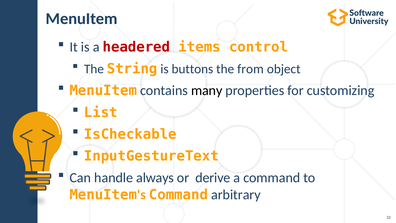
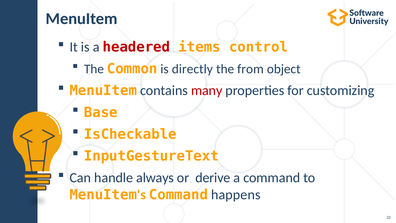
String: String -> Common
buttons: buttons -> directly
many colour: black -> red
List: List -> Base
arbitrary: arbitrary -> happens
